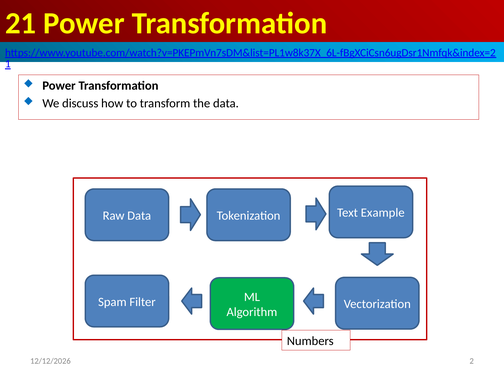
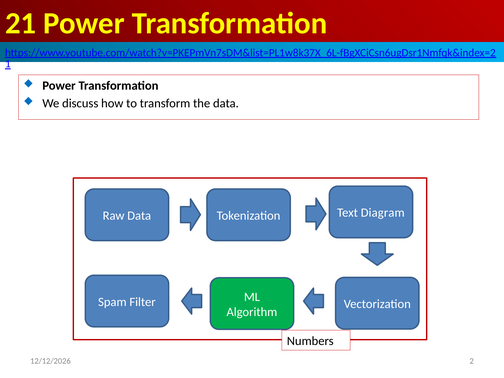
Example: Example -> Diagram
